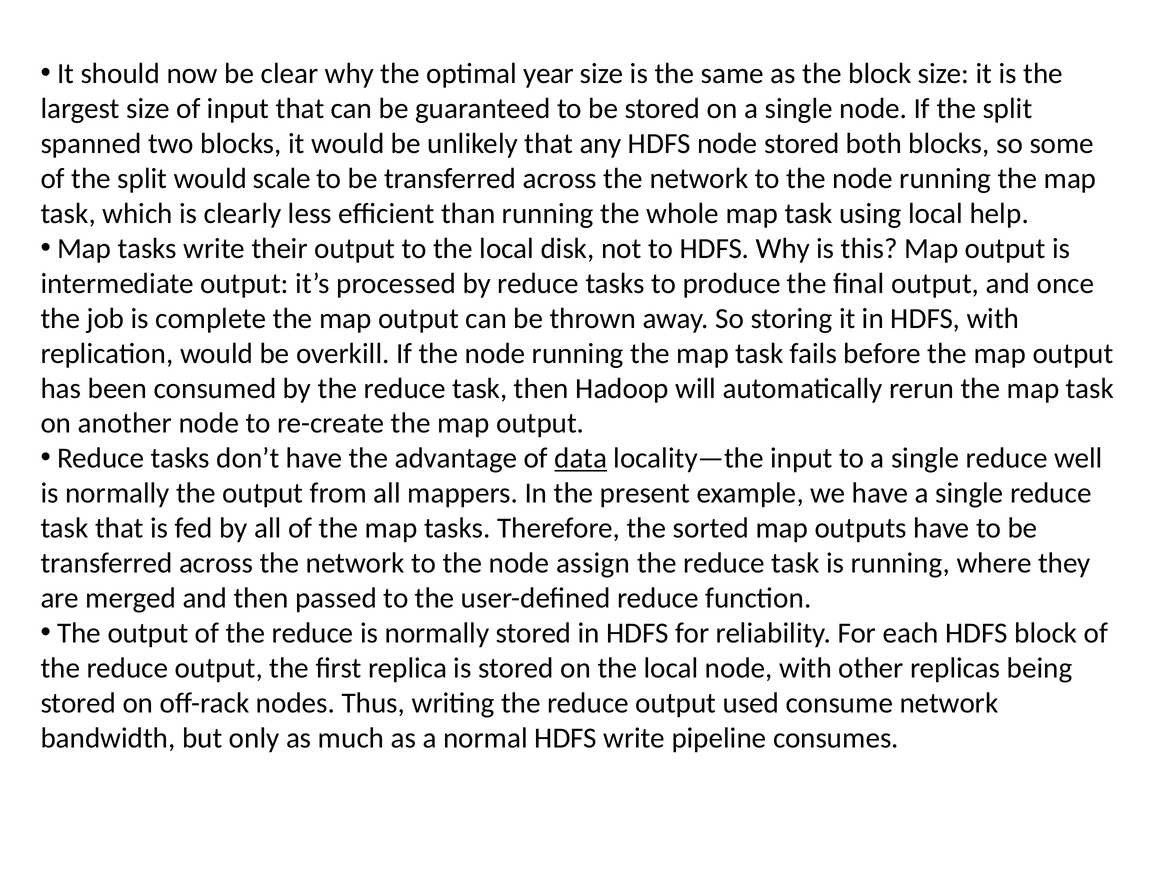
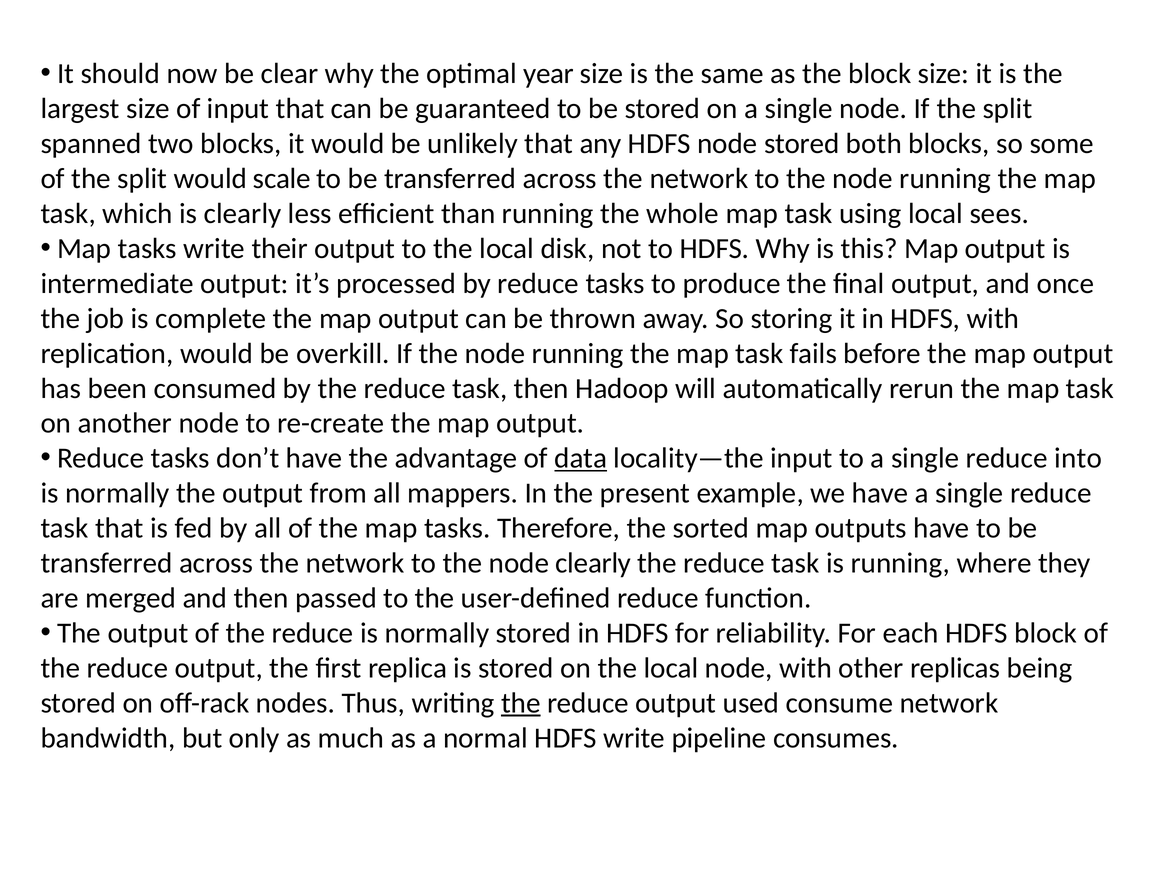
help: help -> sees
well: well -> into
node assign: assign -> clearly
the at (521, 703) underline: none -> present
